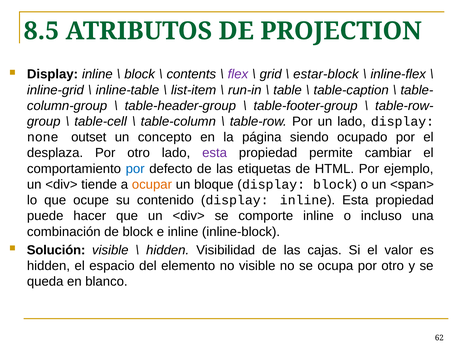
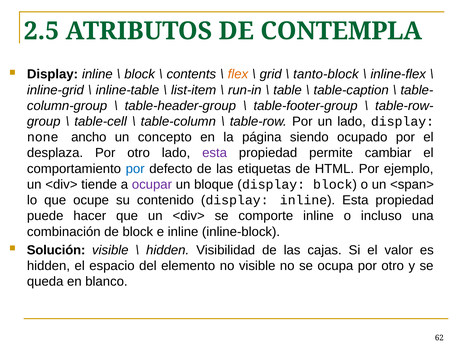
8.5: 8.5 -> 2.5
PROJECTION: PROJECTION -> CONTEMPLA
flex colour: purple -> orange
estar-block: estar-block -> tanto-block
outset: outset -> ancho
ocupar colour: orange -> purple
